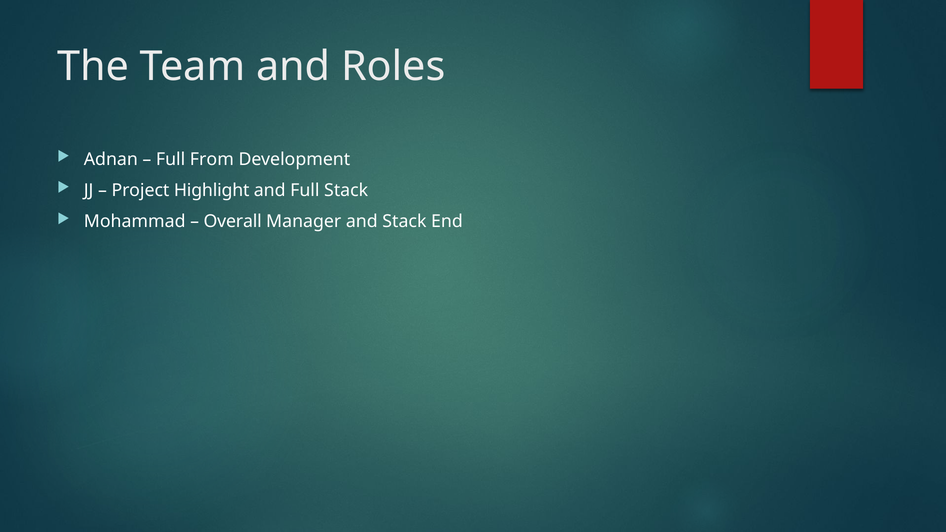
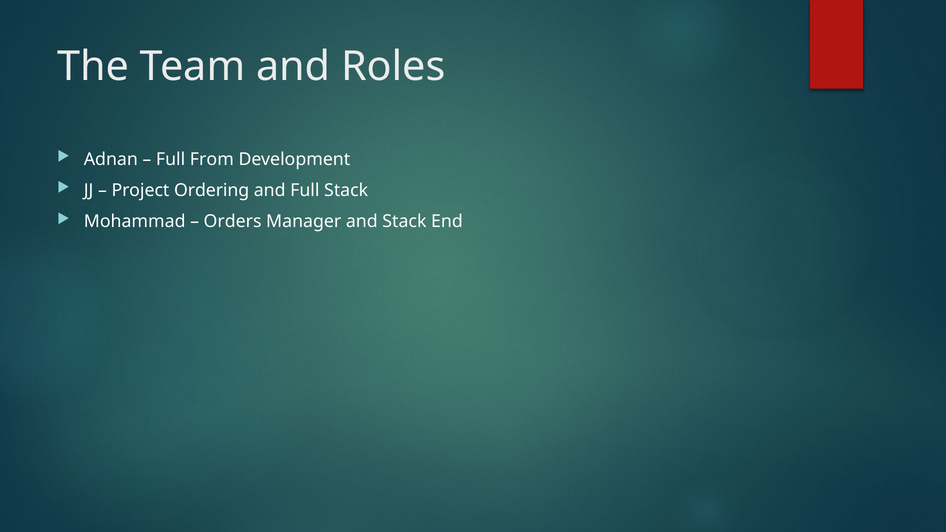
Highlight: Highlight -> Ordering
Overall: Overall -> Orders
